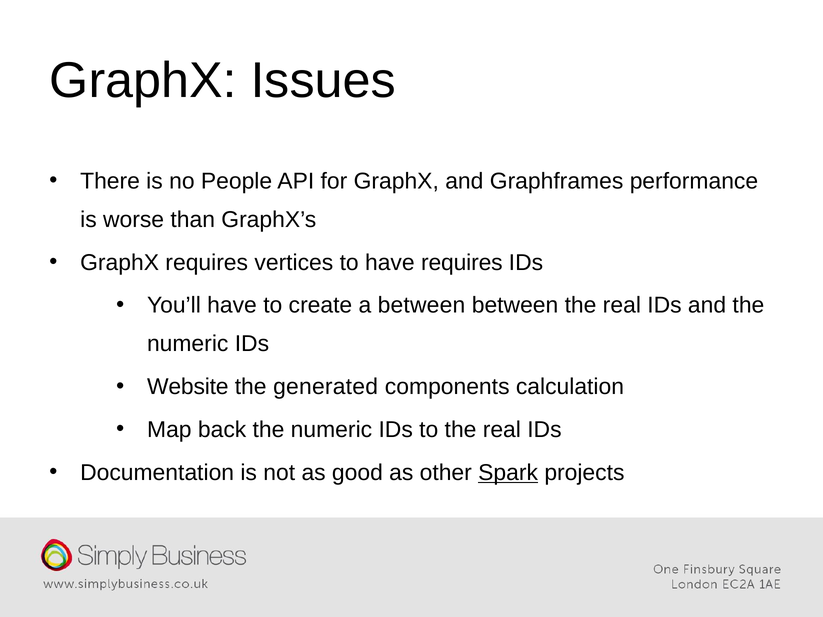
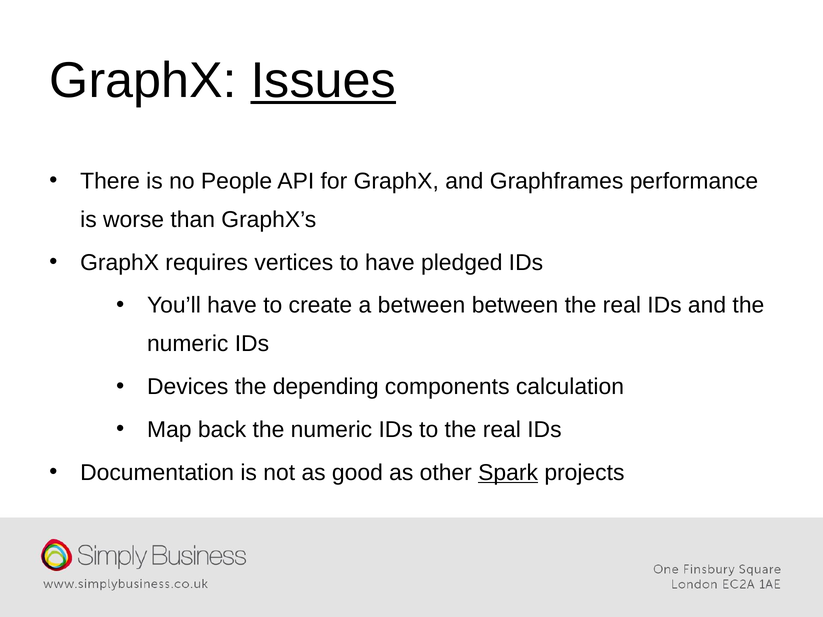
Issues underline: none -> present
have requires: requires -> pledged
Website: Website -> Devices
generated: generated -> depending
